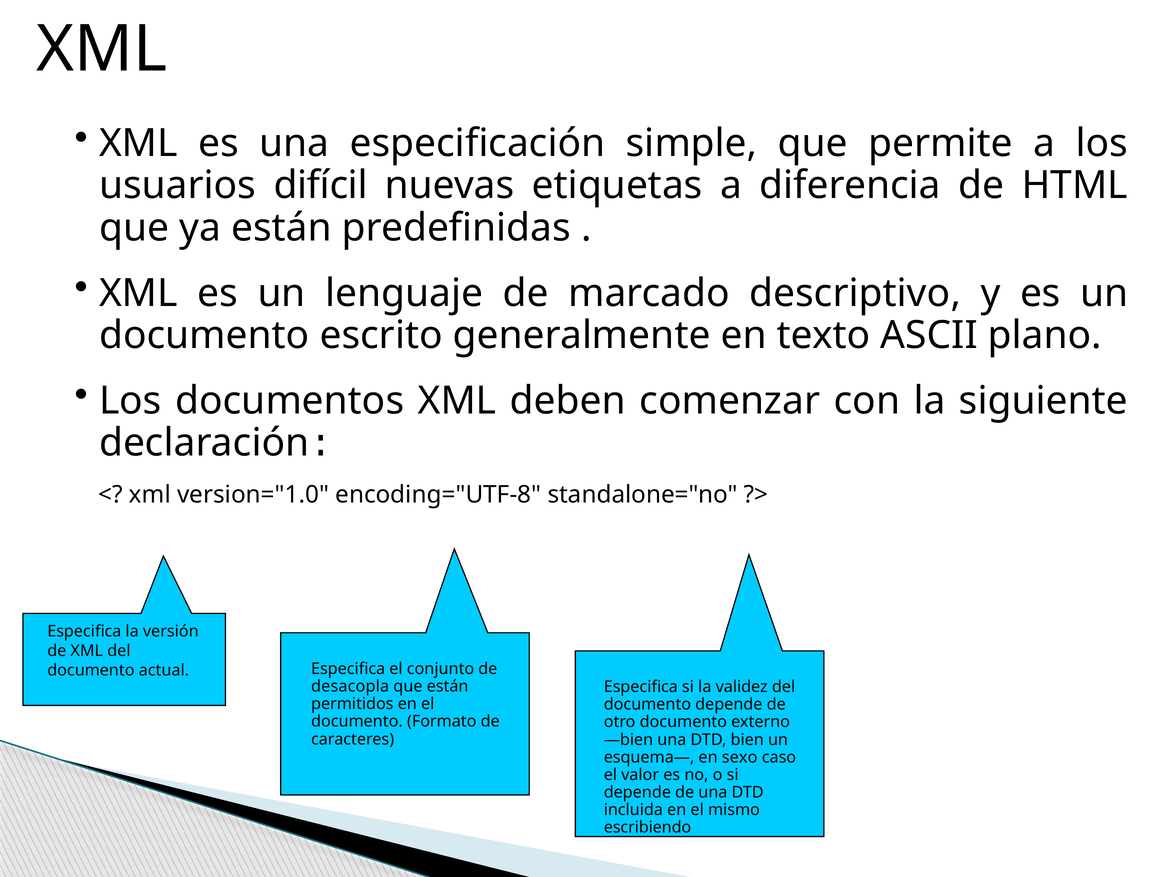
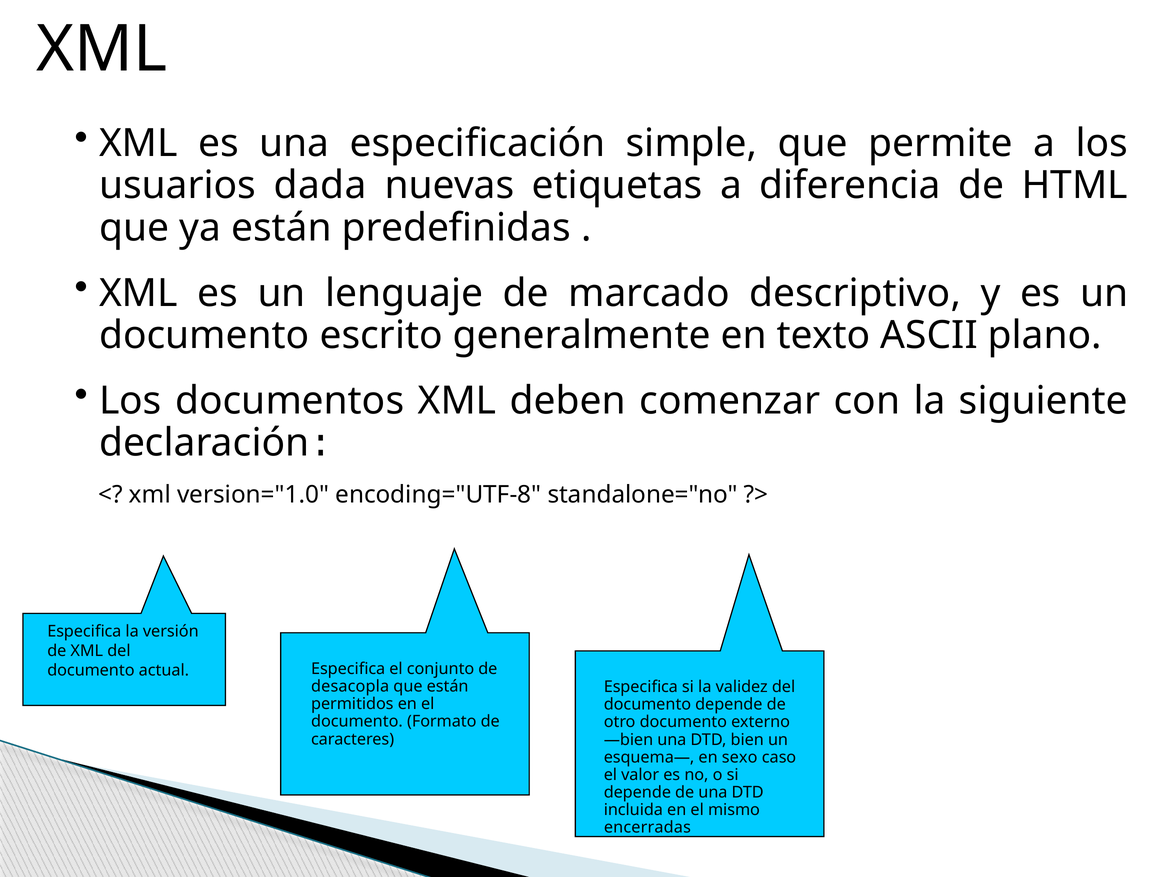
difícil: difícil -> dada
escribiendo: escribiendo -> encerradas
